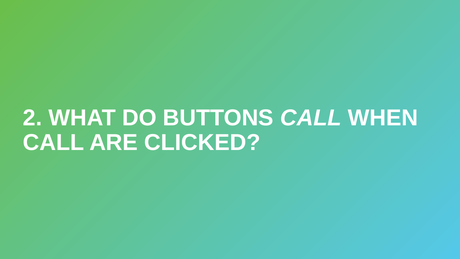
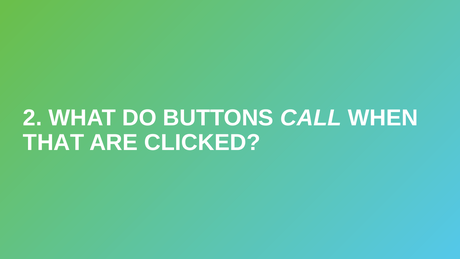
CALL at (54, 143): CALL -> THAT
